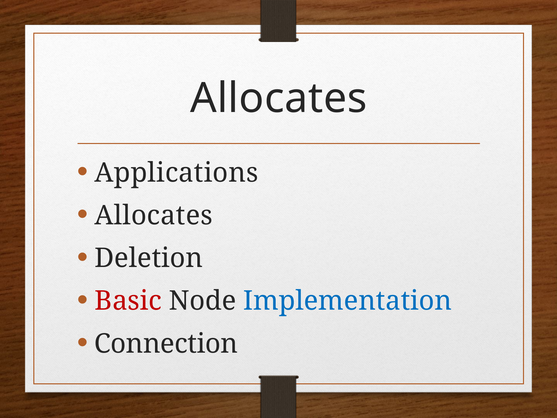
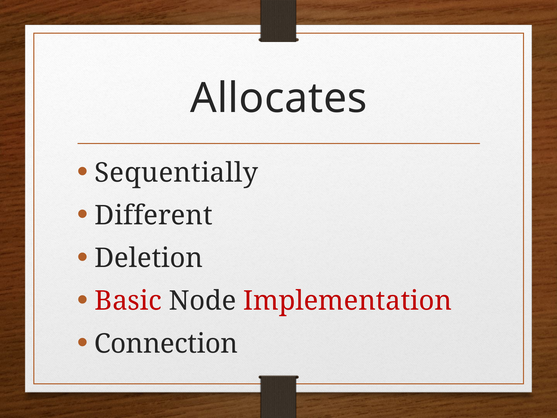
Applications: Applications -> Sequentially
Allocates at (154, 215): Allocates -> Different
Implementation colour: blue -> red
